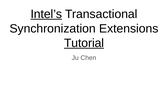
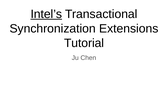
Tutorial underline: present -> none
